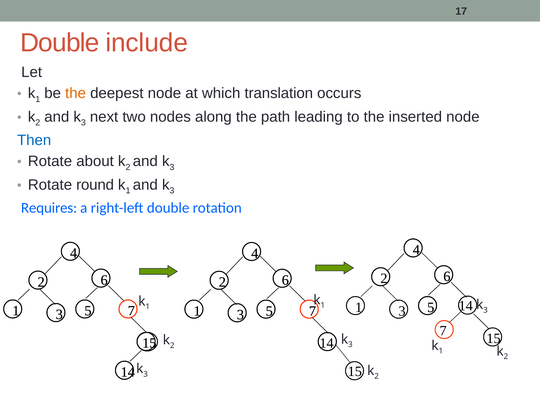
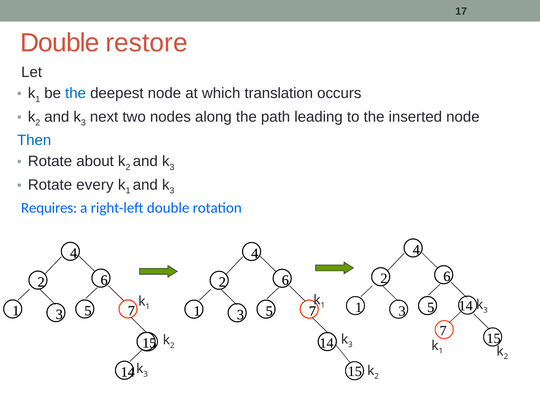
include: include -> restore
the at (76, 93) colour: orange -> blue
round: round -> every
